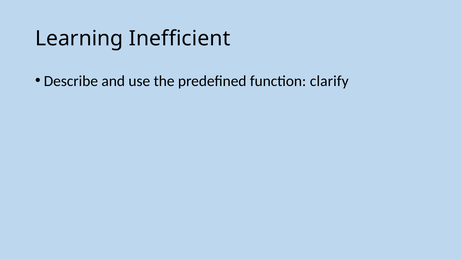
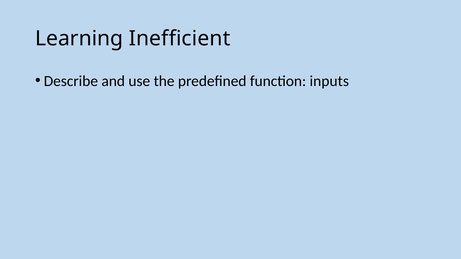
clarify: clarify -> inputs
